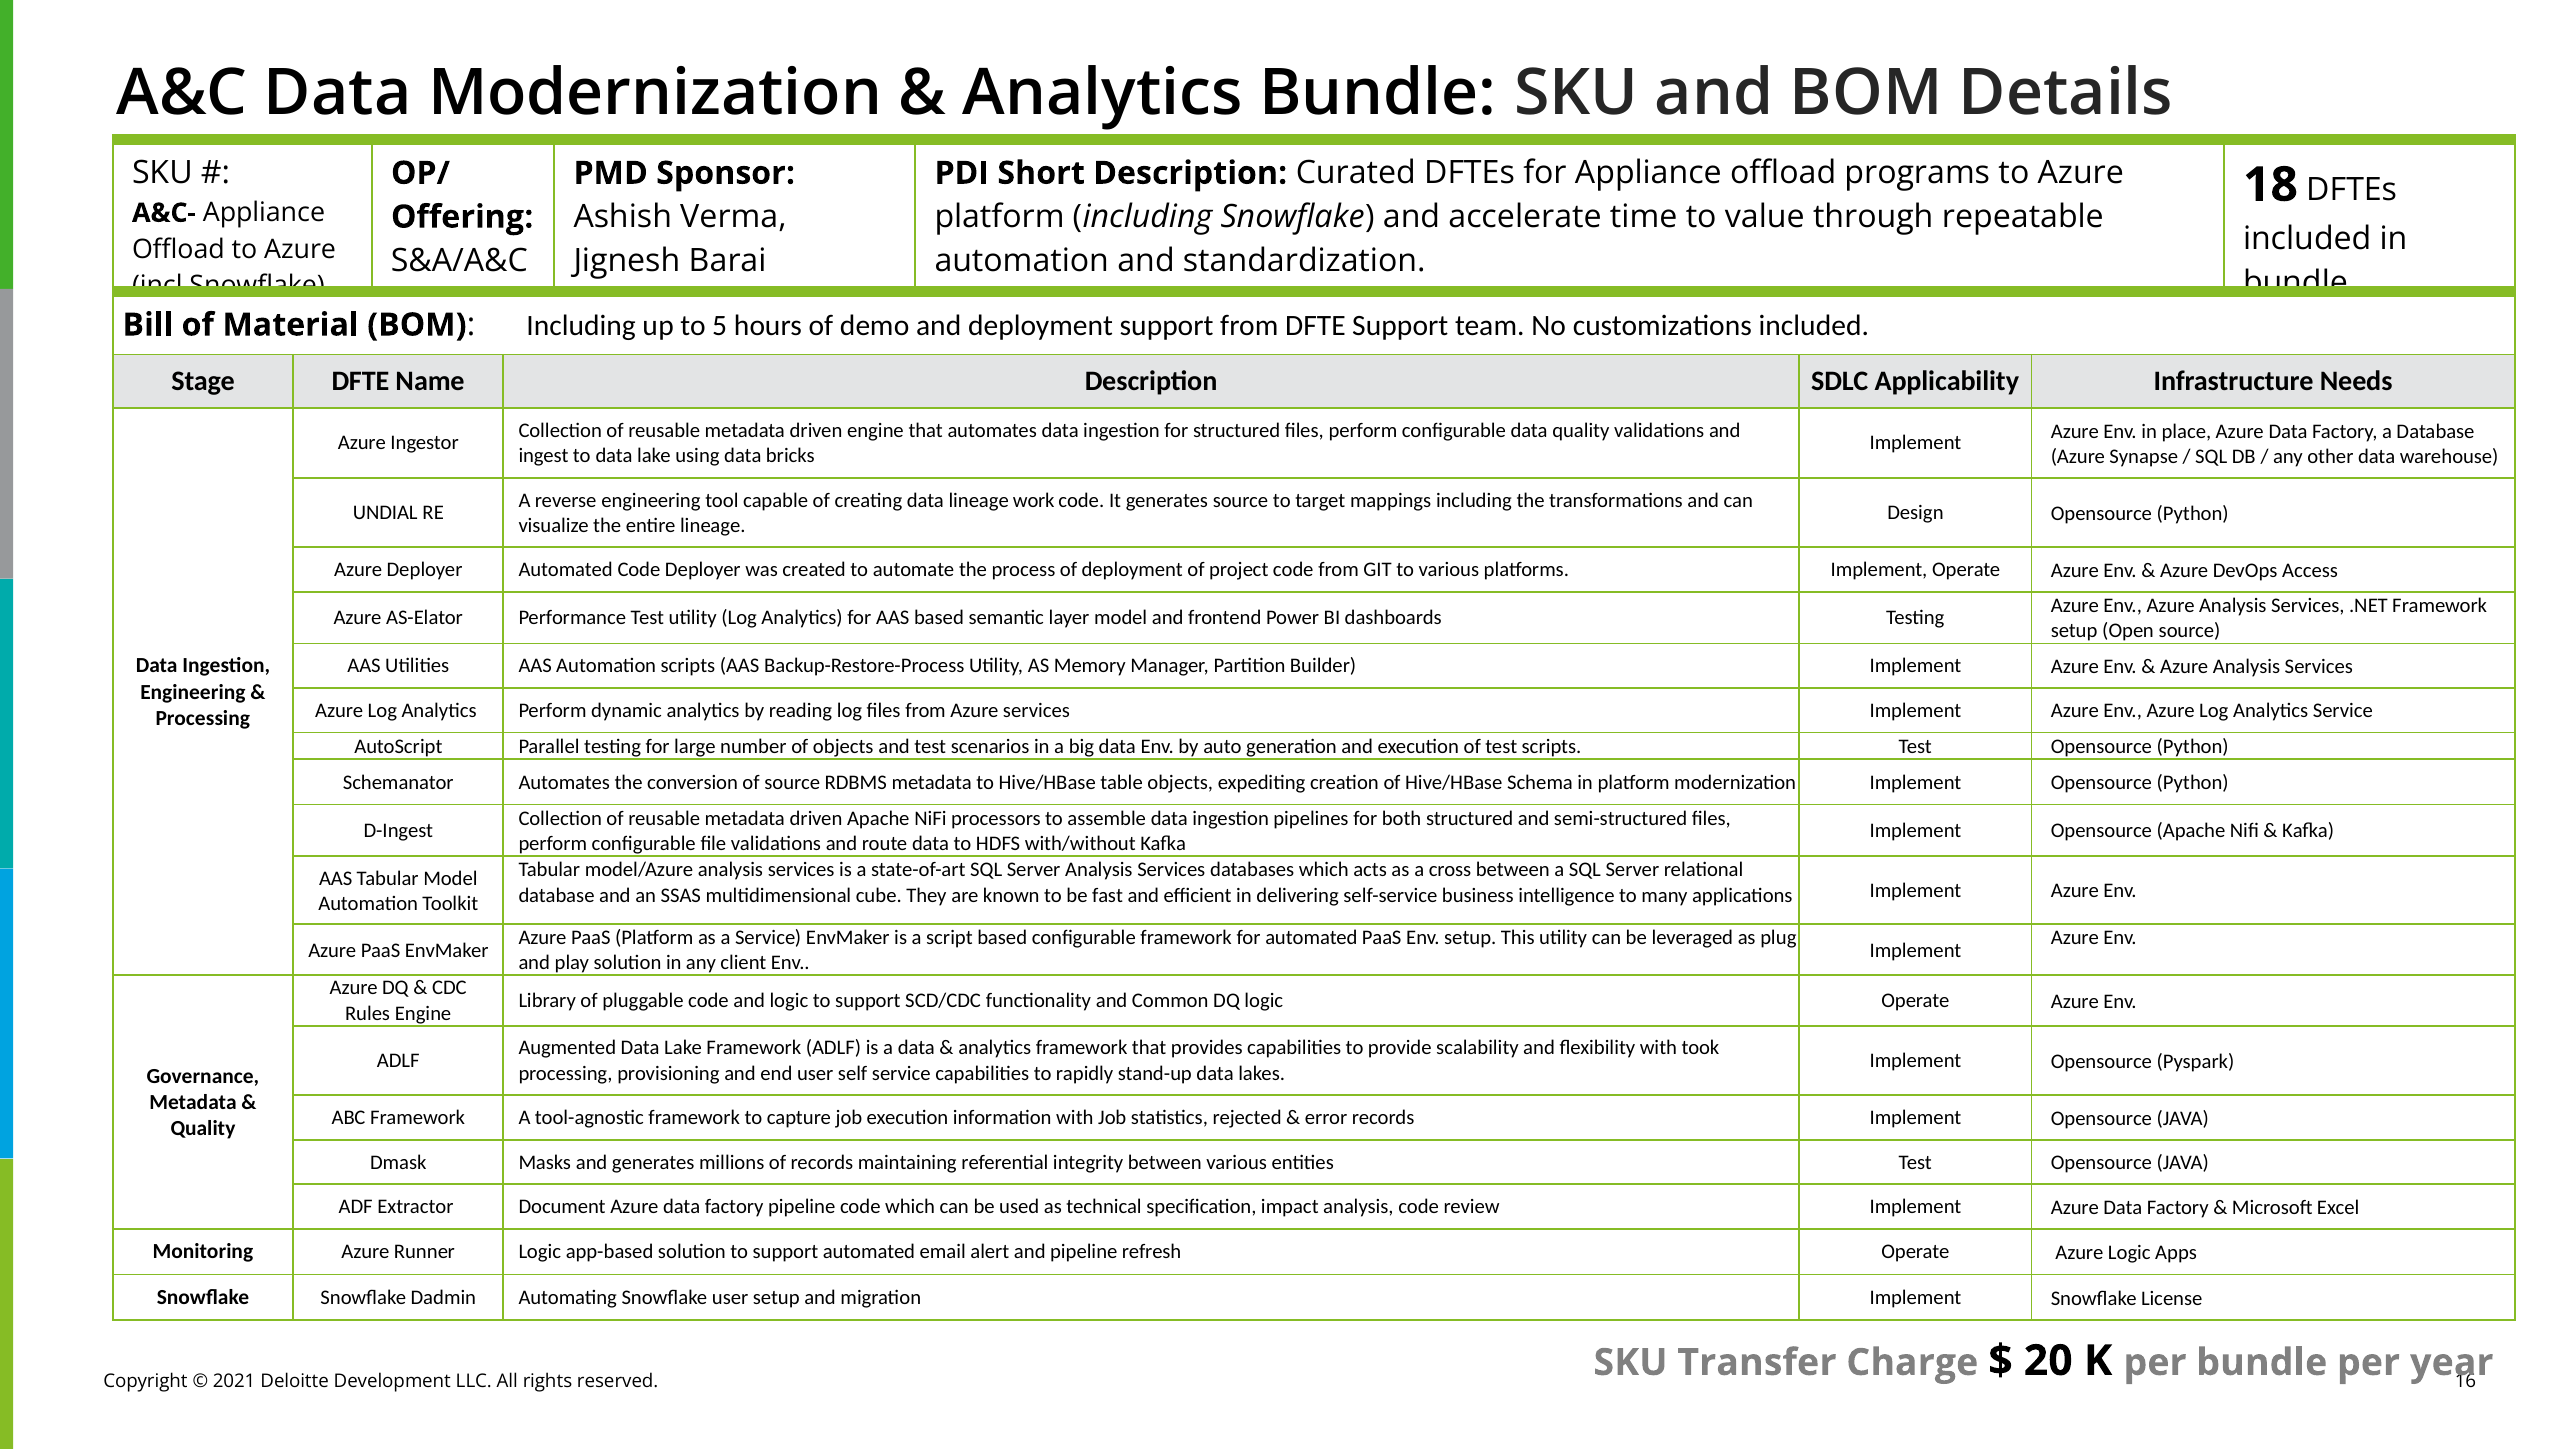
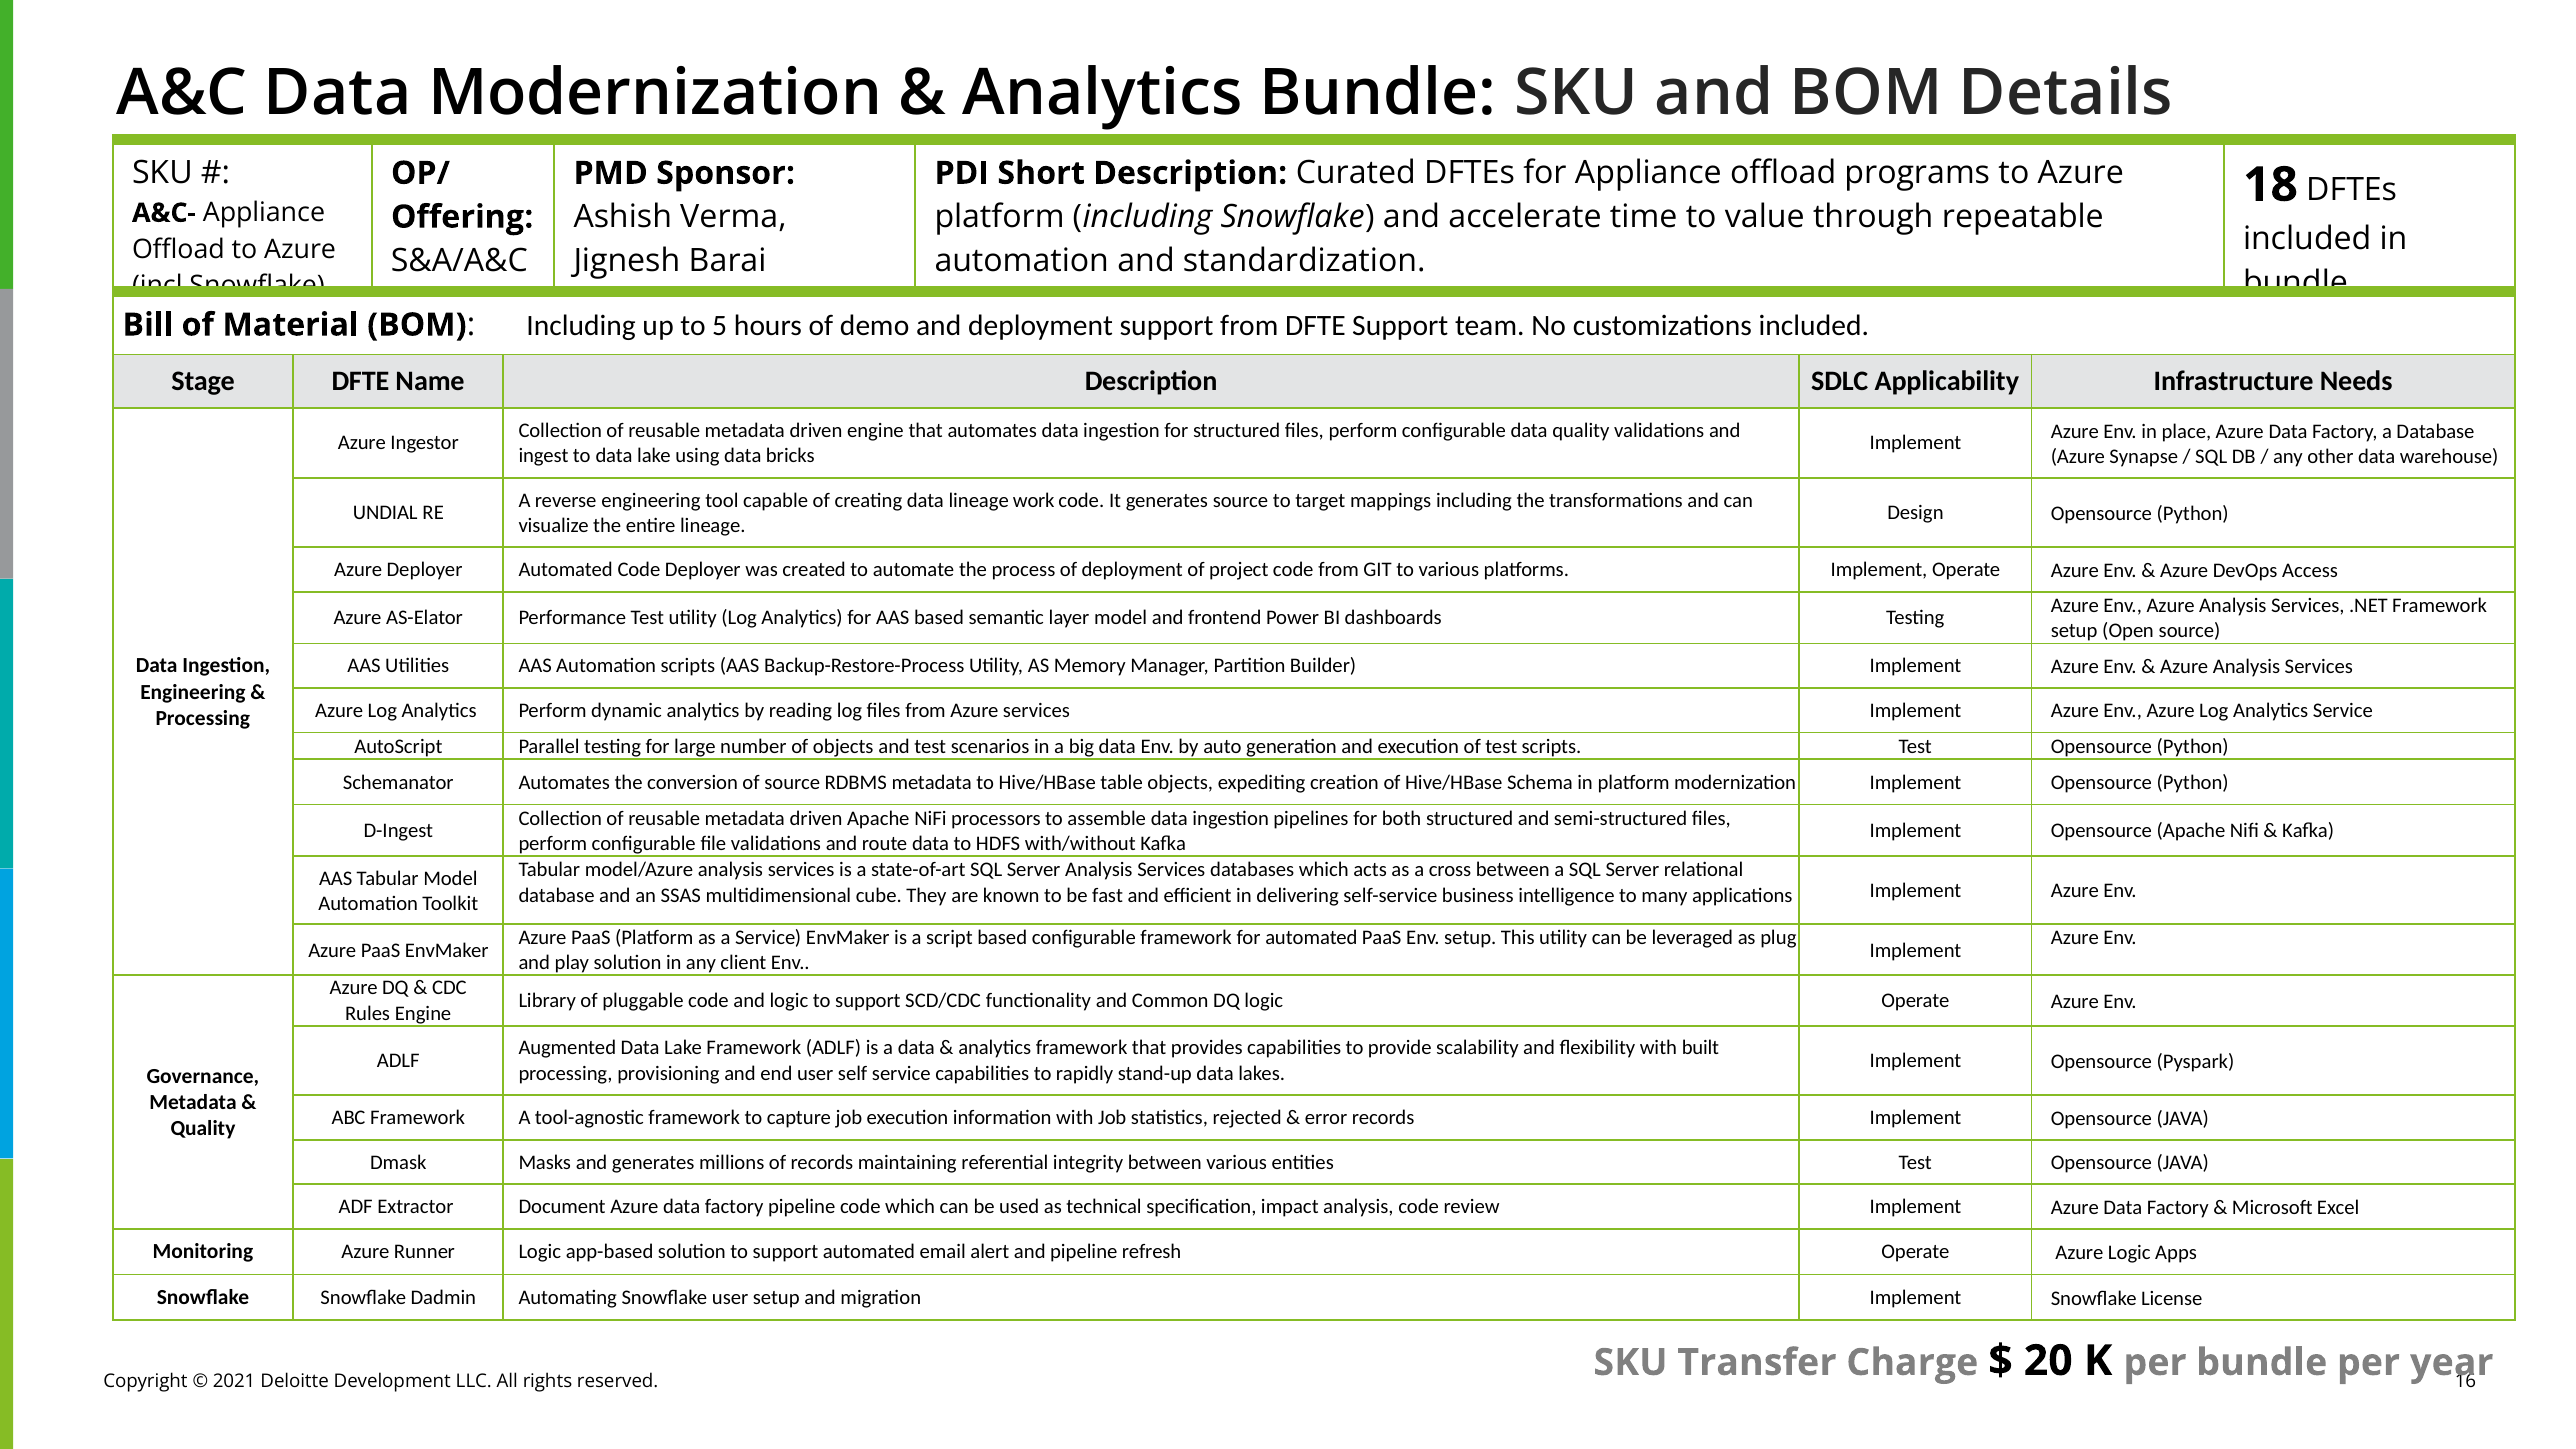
took: took -> built
